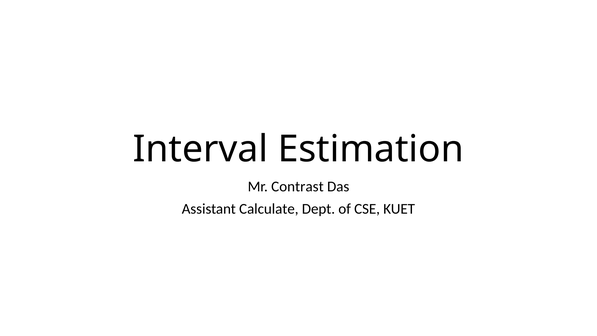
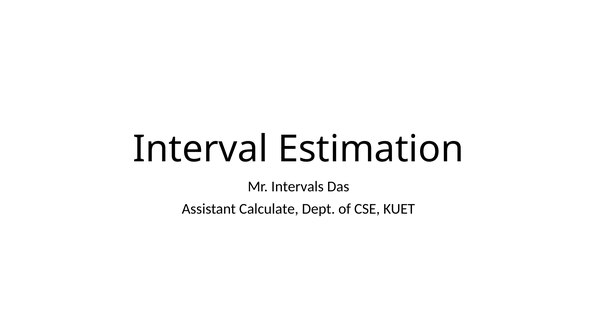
Contrast: Contrast -> Intervals
